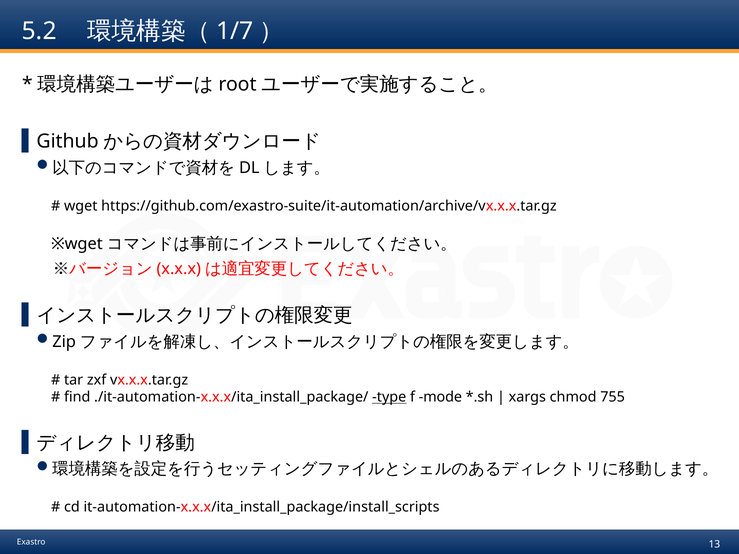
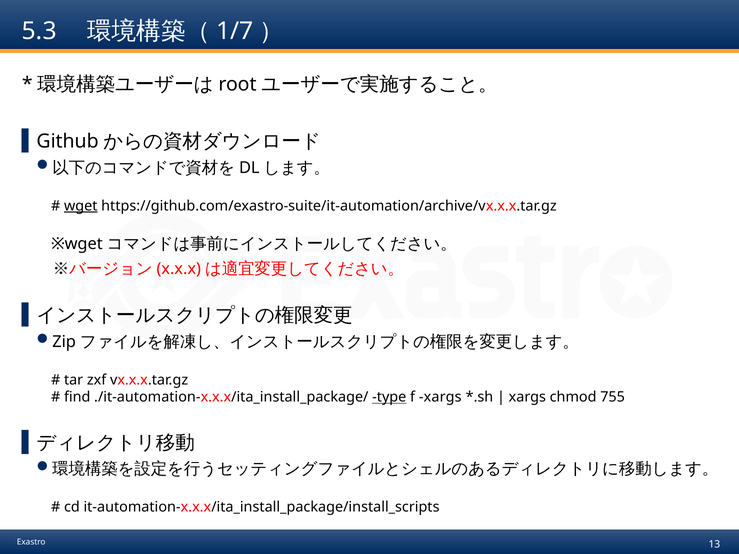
5.2: 5.2 -> 5.3
wget underline: none -> present
f mode: mode -> xargs
